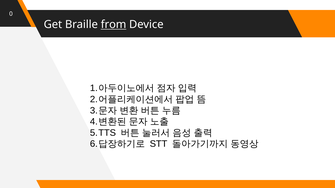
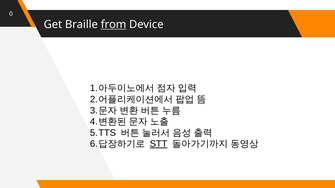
STT underline: none -> present
